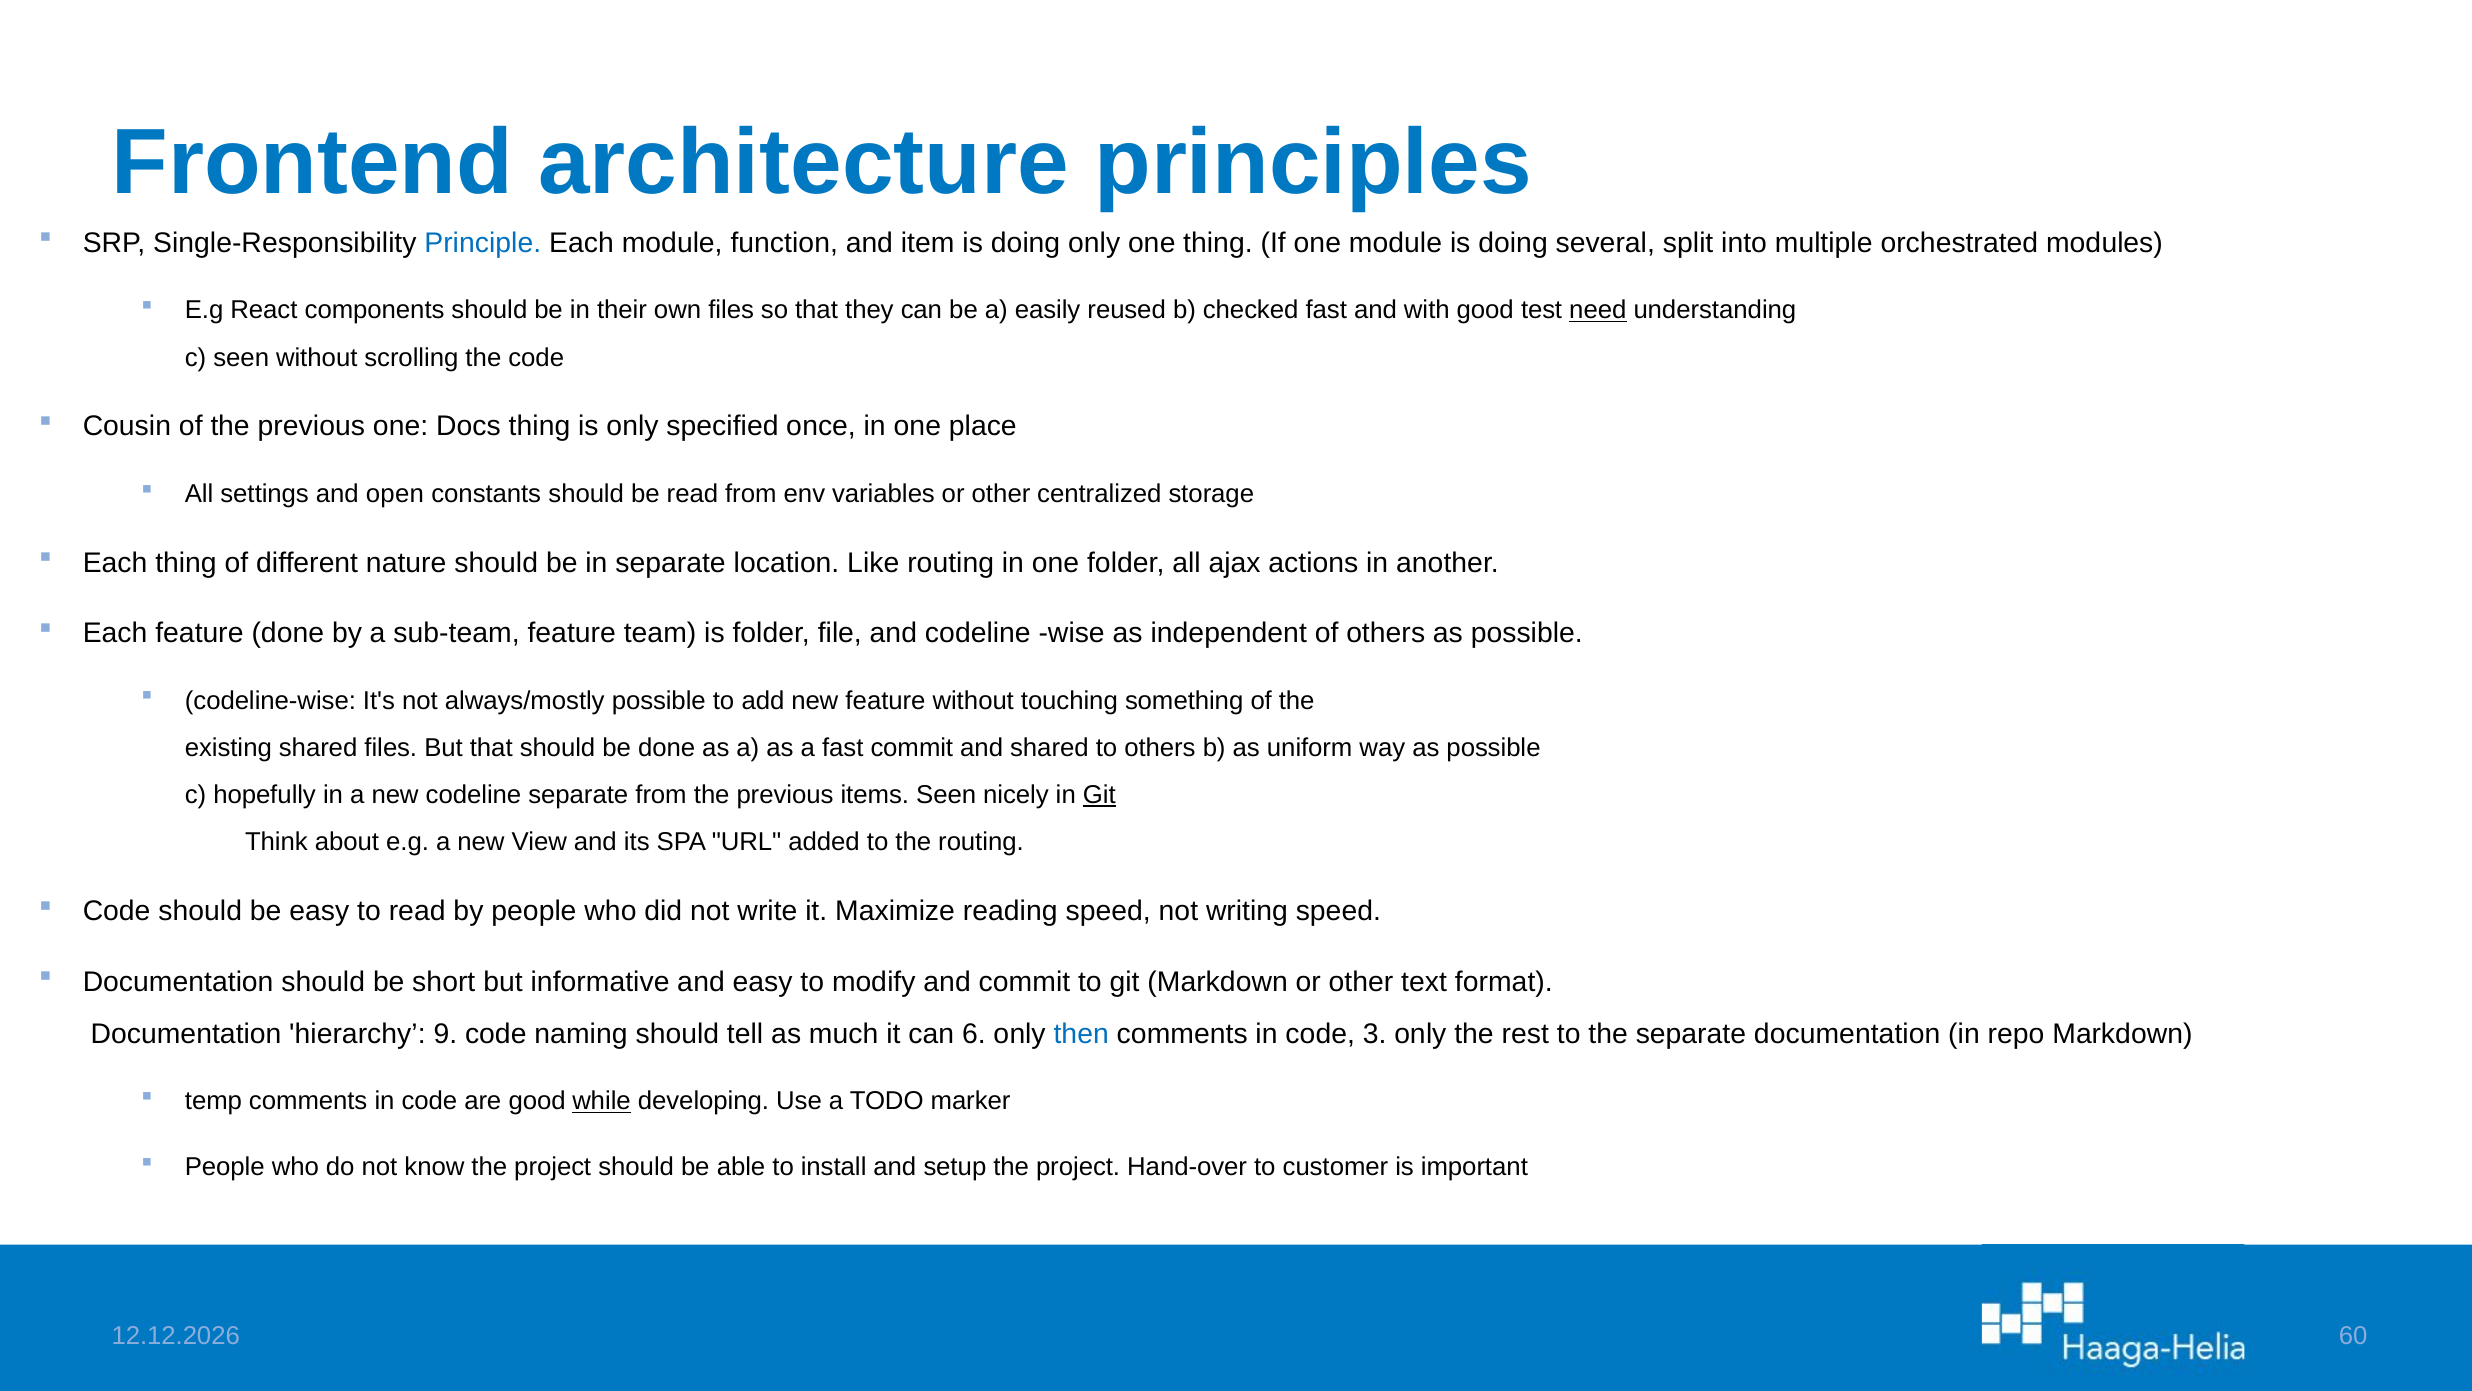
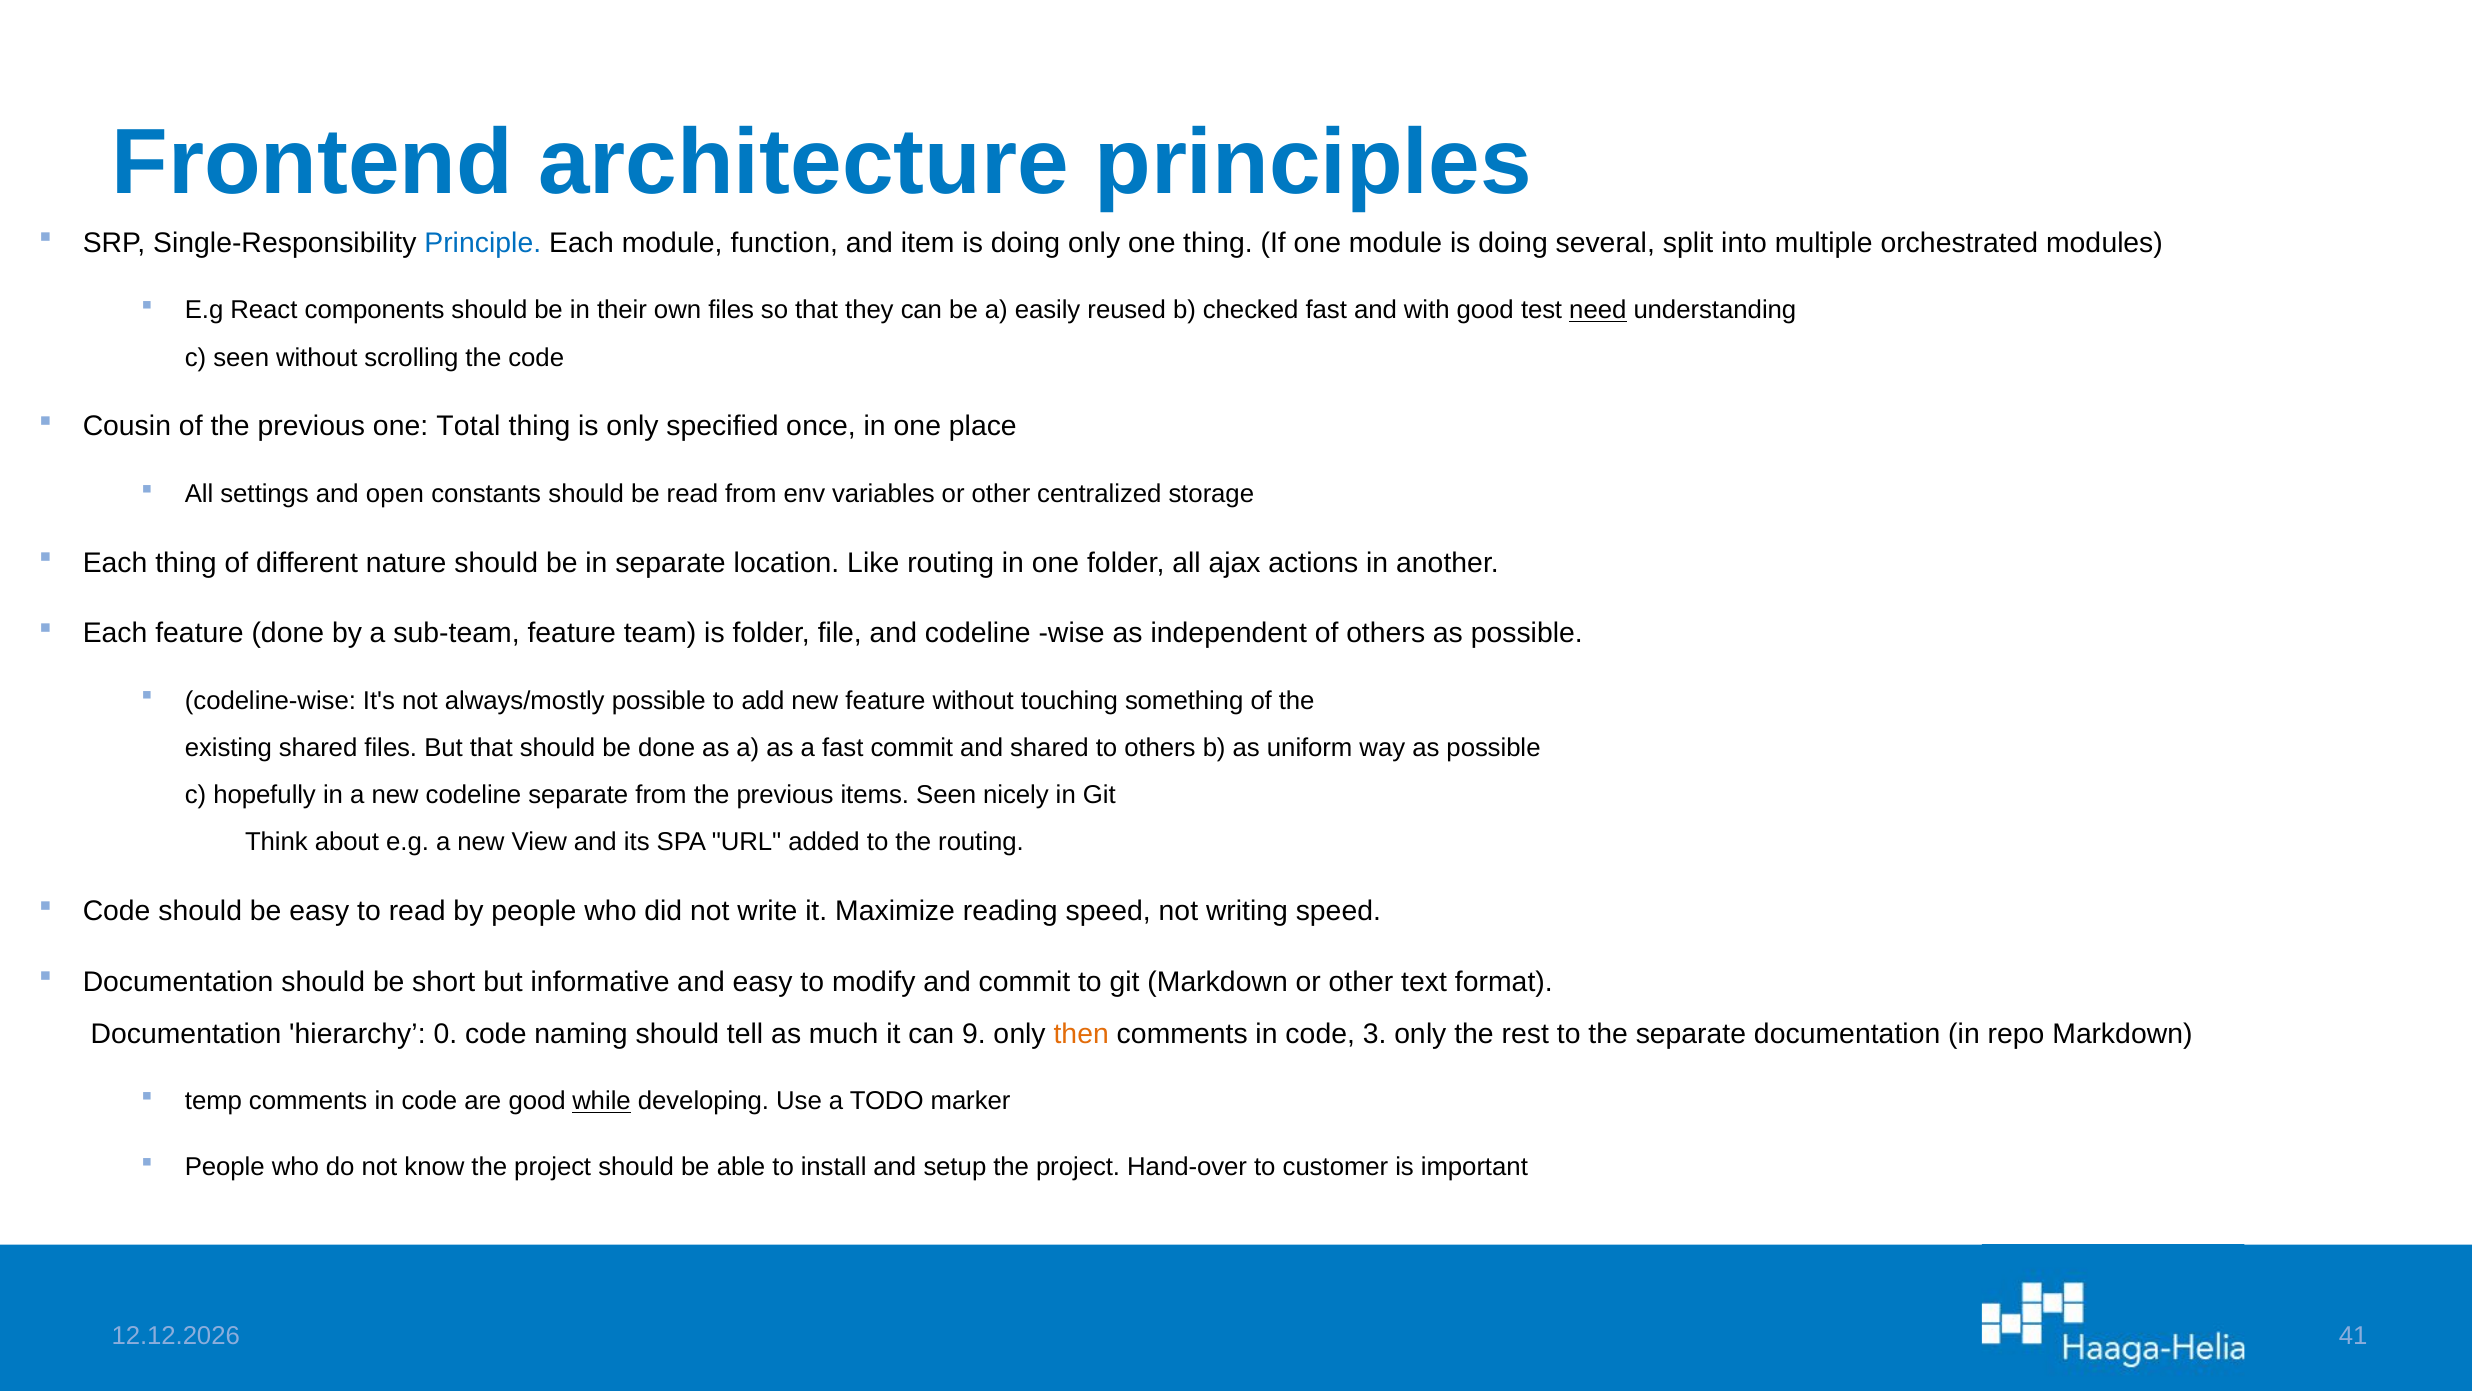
Docs: Docs -> Total
Git at (1099, 795) underline: present -> none
9: 9 -> 0
6: 6 -> 9
then colour: blue -> orange
60: 60 -> 41
